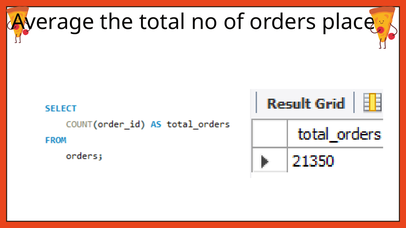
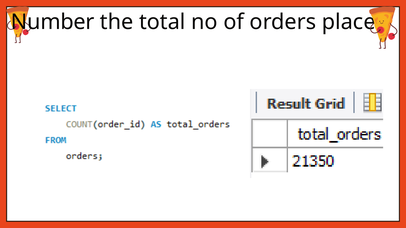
Average: Average -> Number
